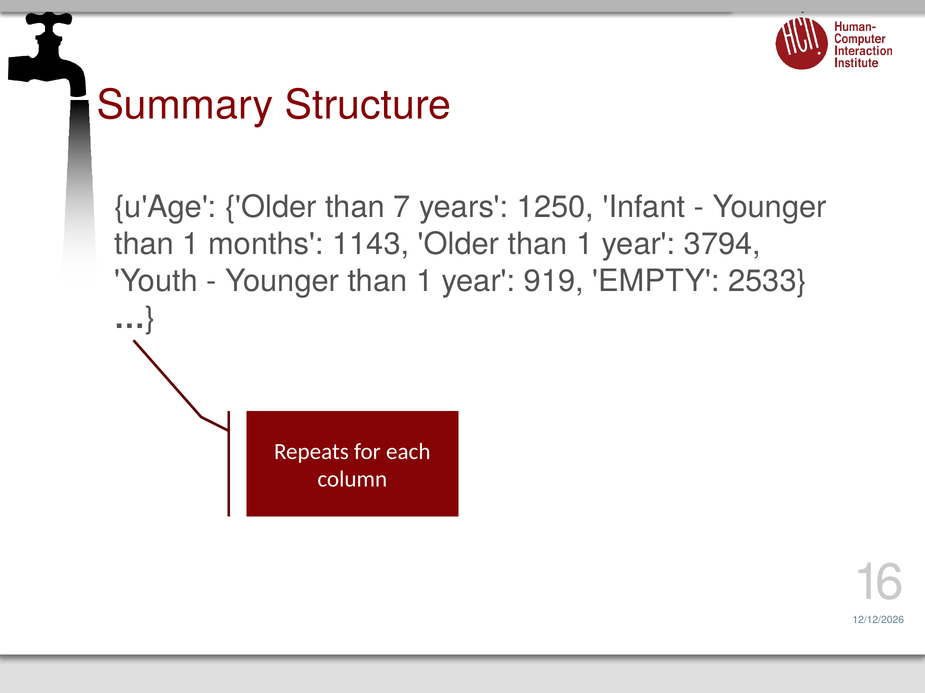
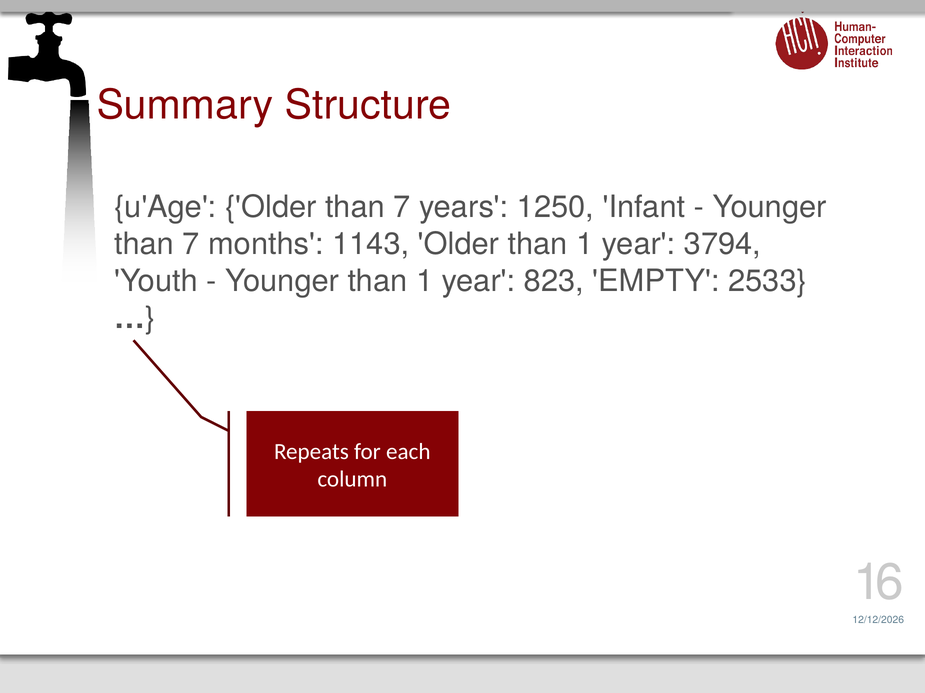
1 at (191, 245): 1 -> 7
919: 919 -> 823
